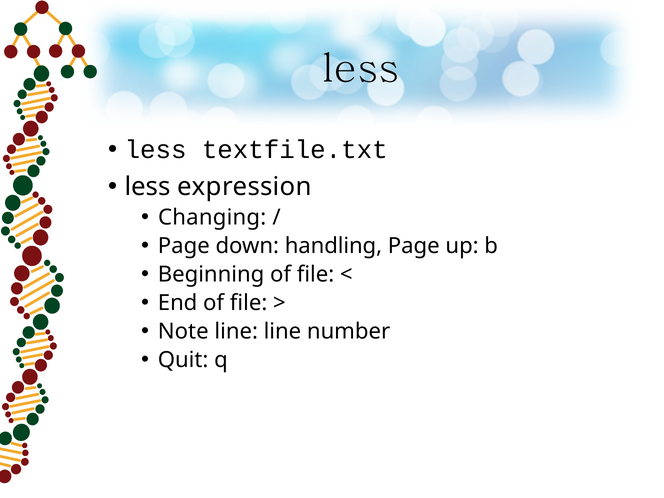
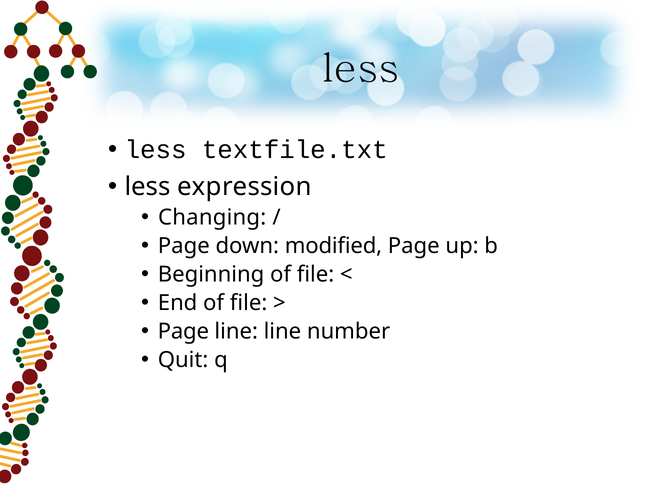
handling: handling -> modified
Note at (183, 331): Note -> Page
